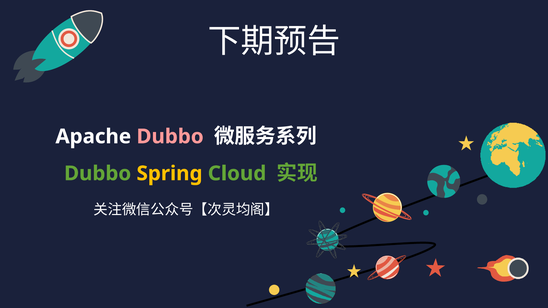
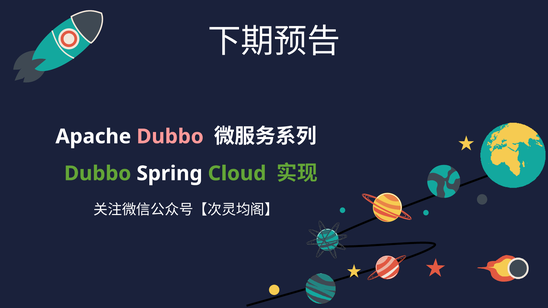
Spring colour: yellow -> white
